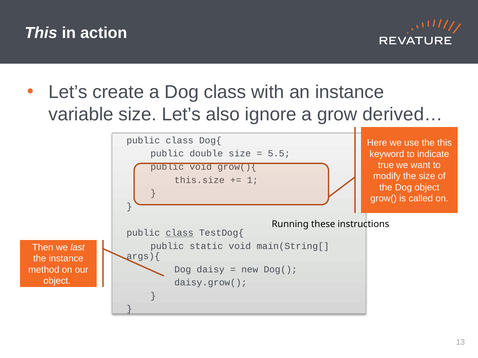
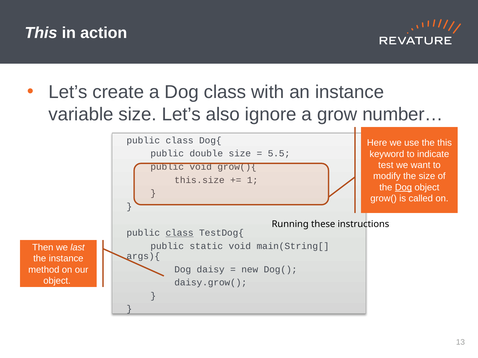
derived…: derived… -> number…
true: true -> test
Dog at (403, 188) underline: none -> present
